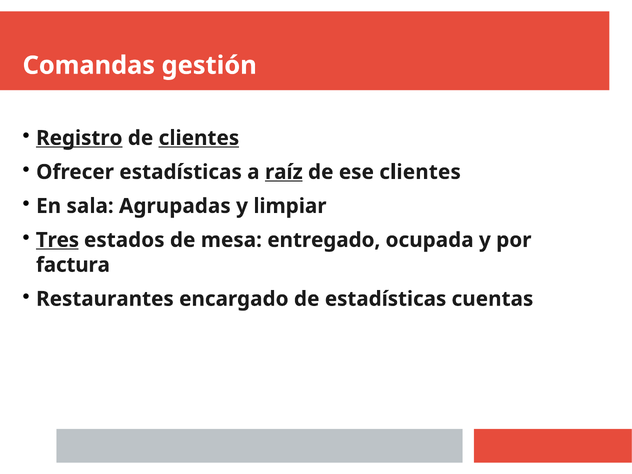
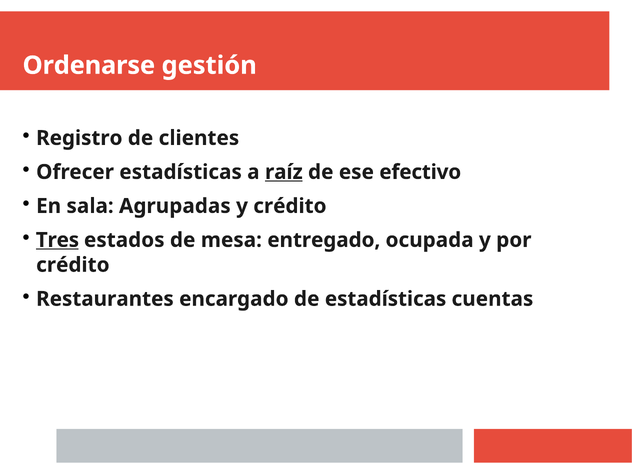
Comandas: Comandas -> Ordenarse
Registro underline: present -> none
clientes at (199, 138) underline: present -> none
ese clientes: clientes -> efectivo
y limpiar: limpiar -> crédito
factura at (73, 265): factura -> crédito
